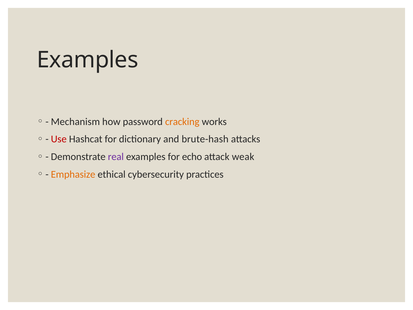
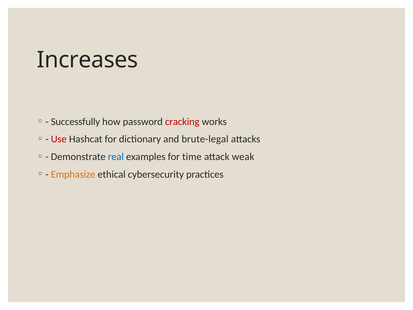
Examples at (88, 60): Examples -> Increases
Mechanism: Mechanism -> Successfully
cracking colour: orange -> red
brute-hash: brute-hash -> brute-legal
real colour: purple -> blue
echo: echo -> time
